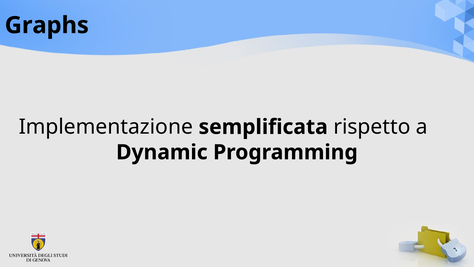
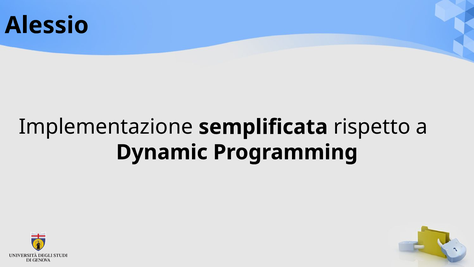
Graphs: Graphs -> Alessio
